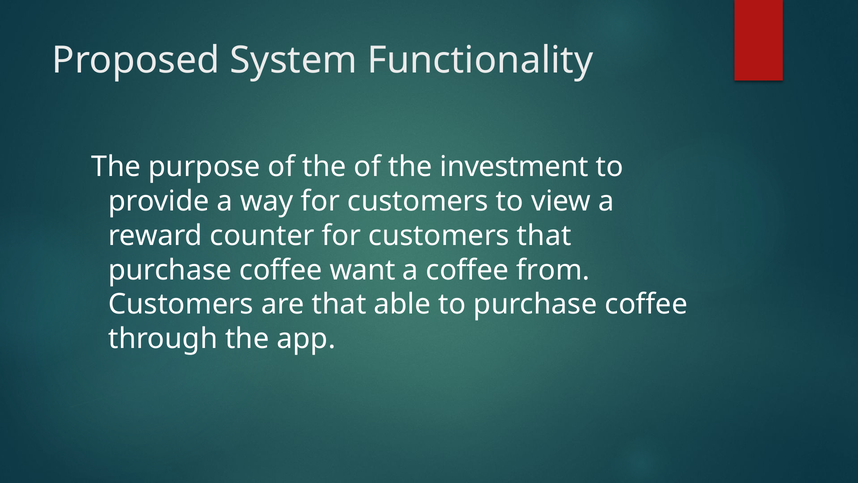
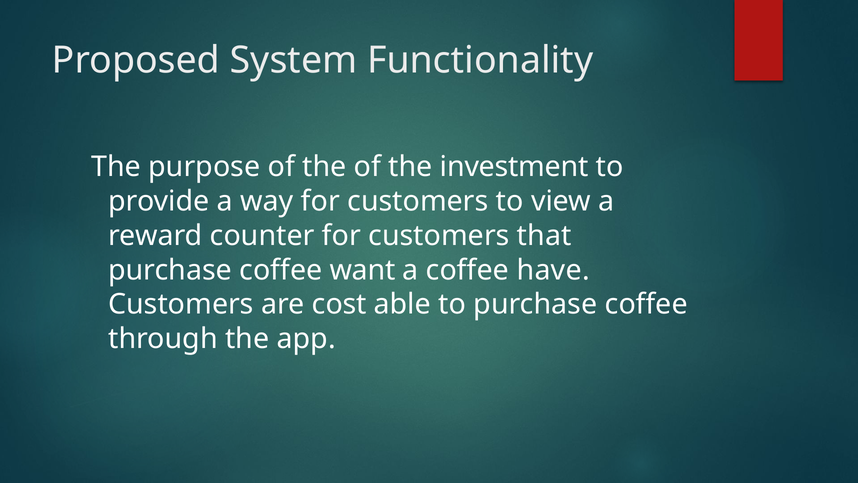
from: from -> have
are that: that -> cost
